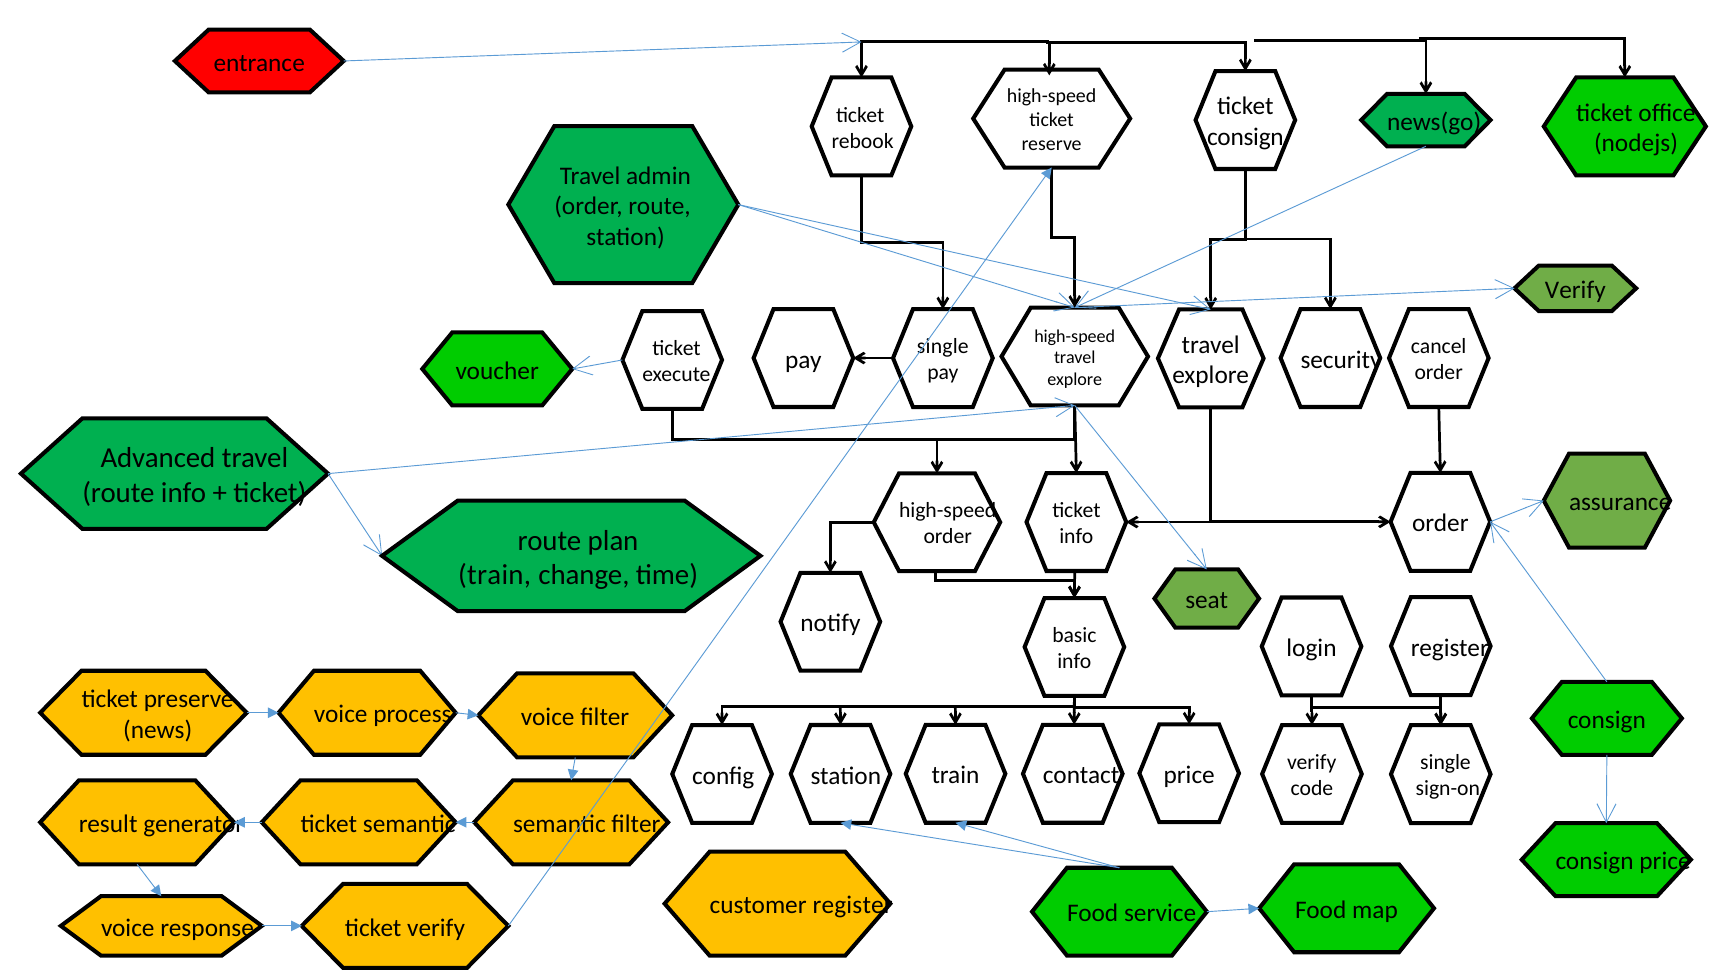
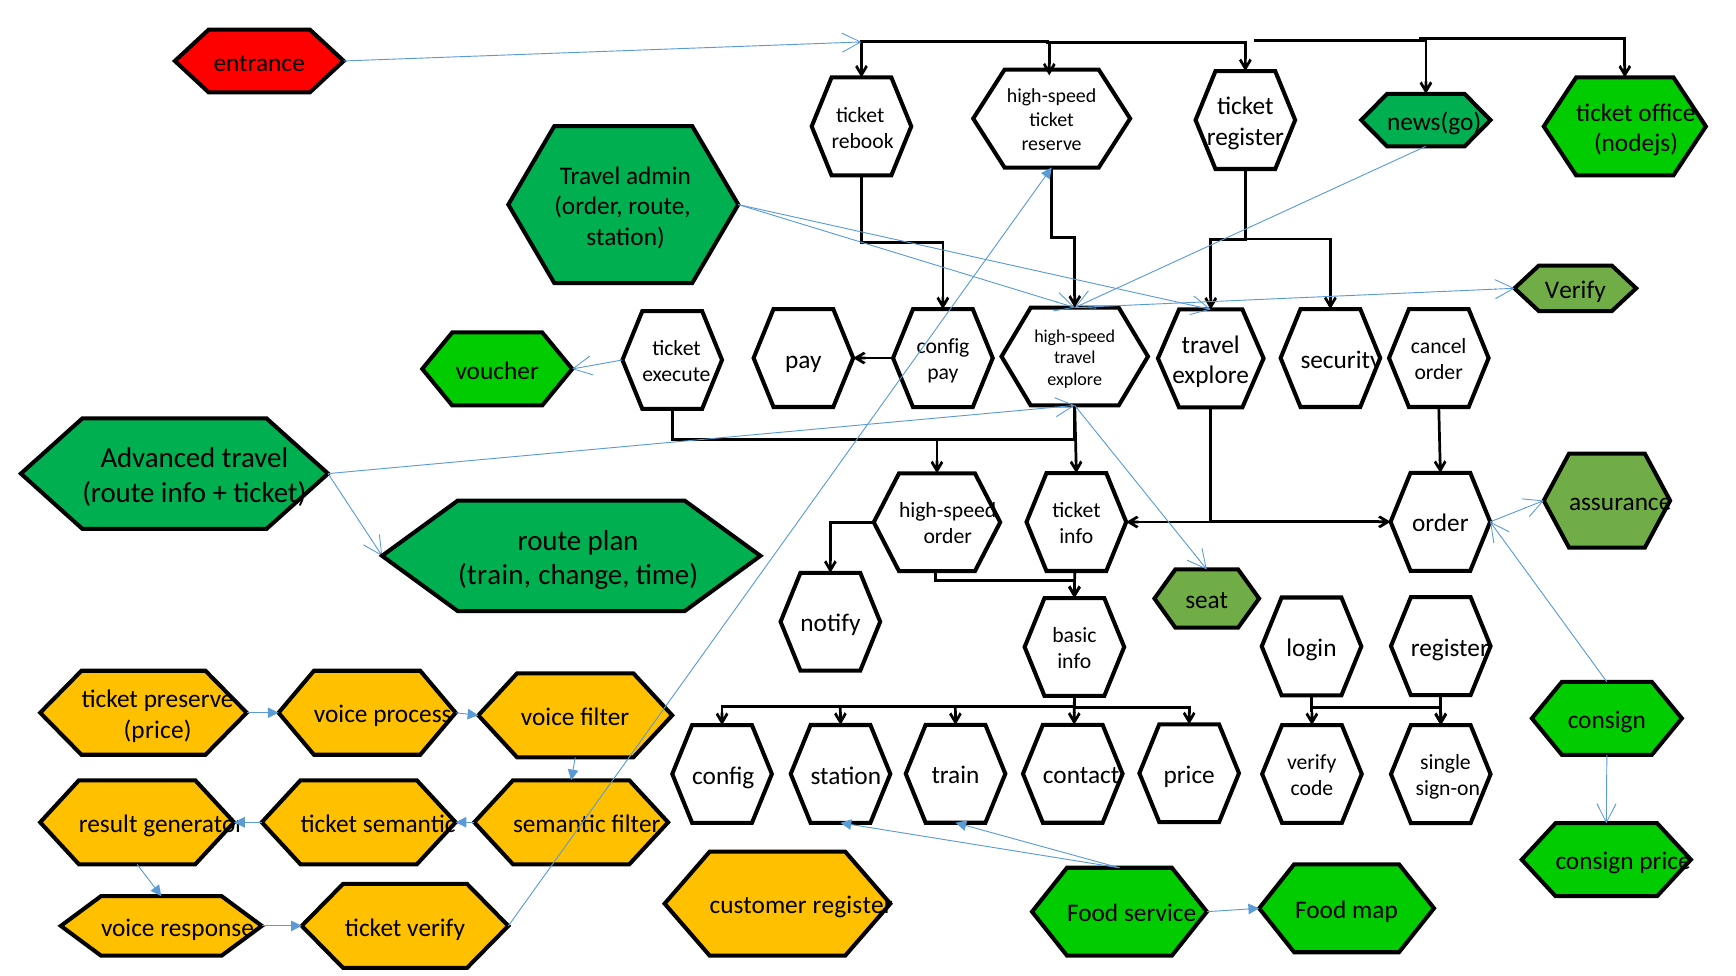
consign at (1245, 137): consign -> register
single at (943, 347): single -> config
news at (158, 730): news -> price
